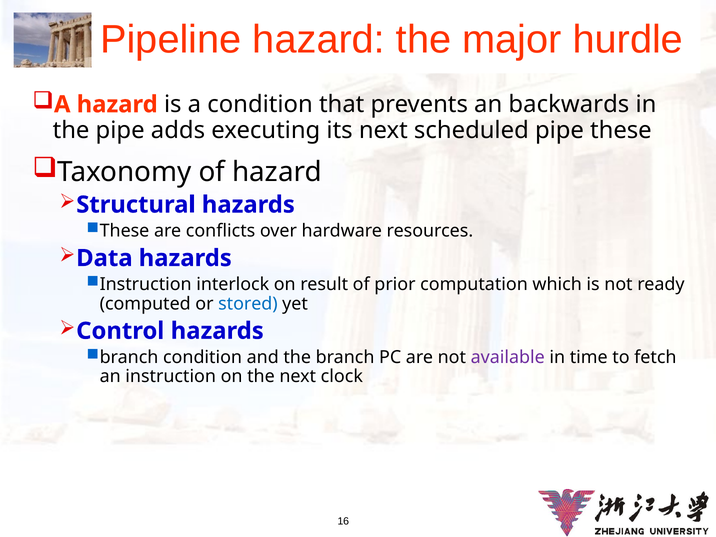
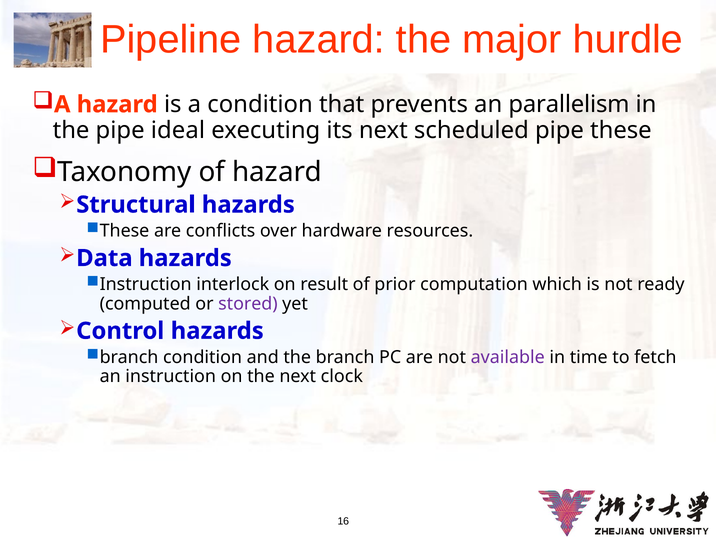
backwards: backwards -> parallelism
adds: adds -> ideal
stored colour: blue -> purple
